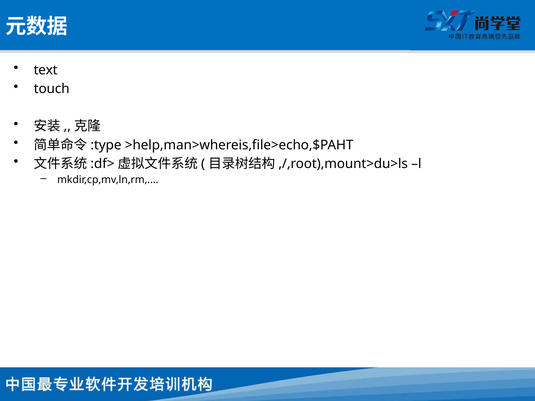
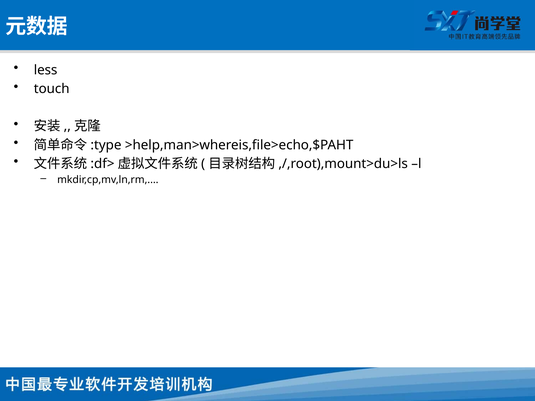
text: text -> less
